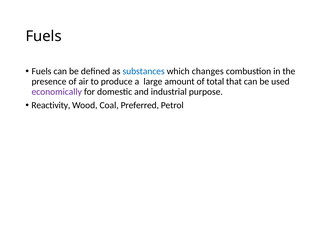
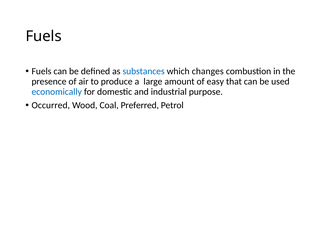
total: total -> easy
economically colour: purple -> blue
Reactivity: Reactivity -> Occurred
